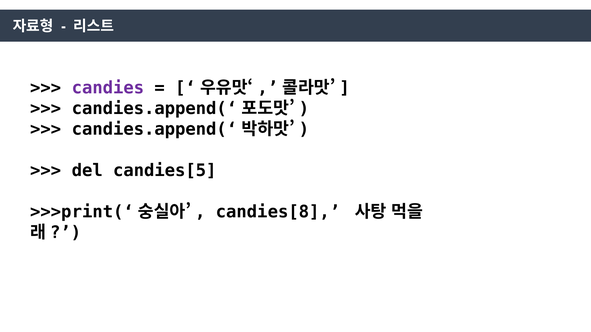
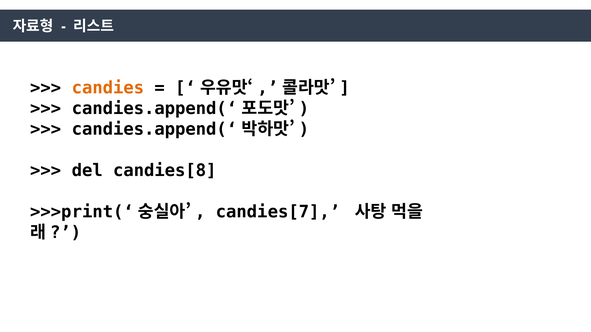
candies colour: purple -> orange
candies[5: candies[5 -> candies[8
candies[8: candies[8 -> candies[7
